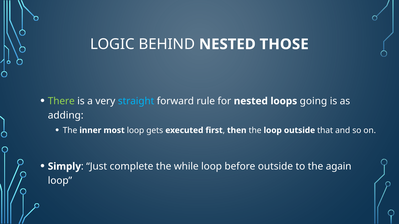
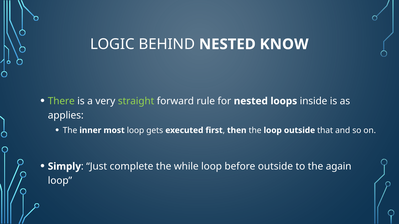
THOSE: THOSE -> KNOW
straight colour: light blue -> light green
going: going -> inside
adding: adding -> applies
